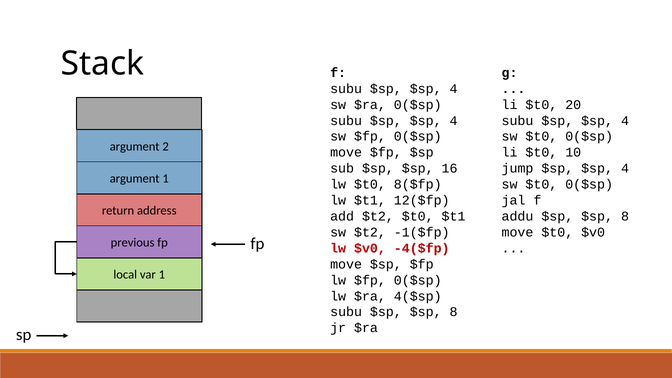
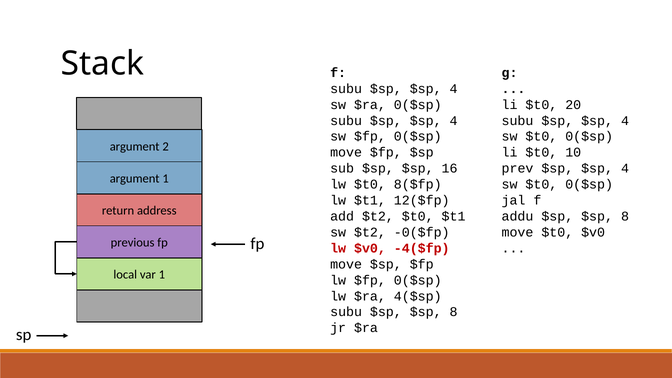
jump: jump -> prev
-1($fp: -1($fp -> -0($fp
